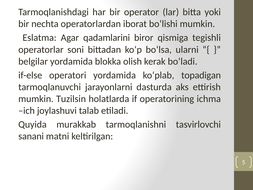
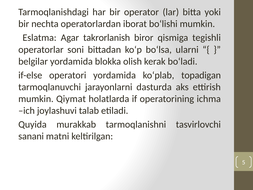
qadamlarini: qadamlarini -> takrorlanish
Tuzilsin: Tuzilsin -> Qiymat
